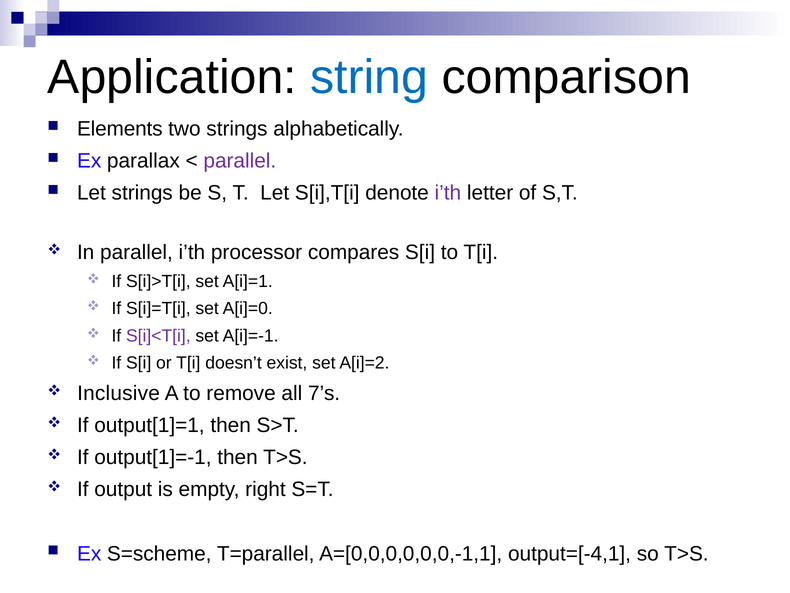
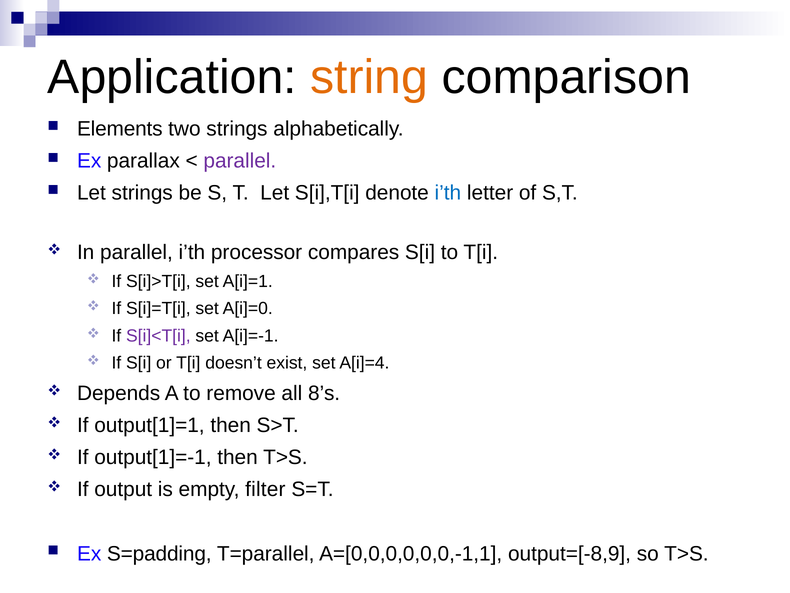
string colour: blue -> orange
i’th at (448, 193) colour: purple -> blue
A[i]=2: A[i]=2 -> A[i]=4
Inclusive: Inclusive -> Depends
7’s: 7’s -> 8’s
right: right -> filter
S=scheme: S=scheme -> S=padding
output=[-4,1: output=[-4,1 -> output=[-8,9
